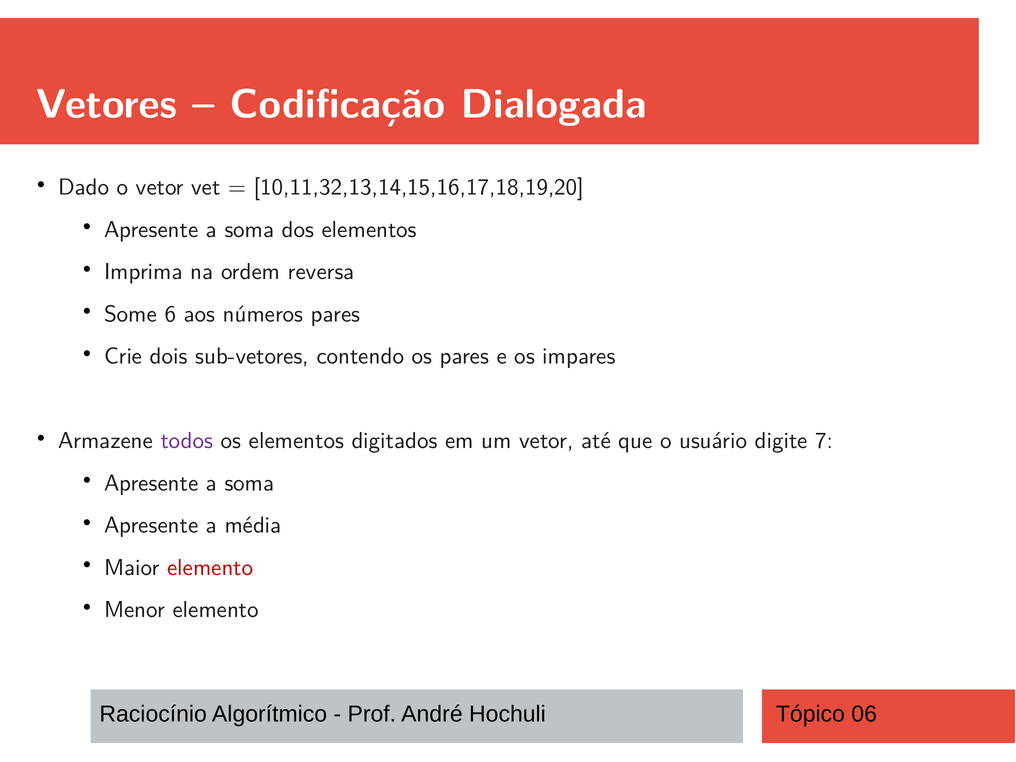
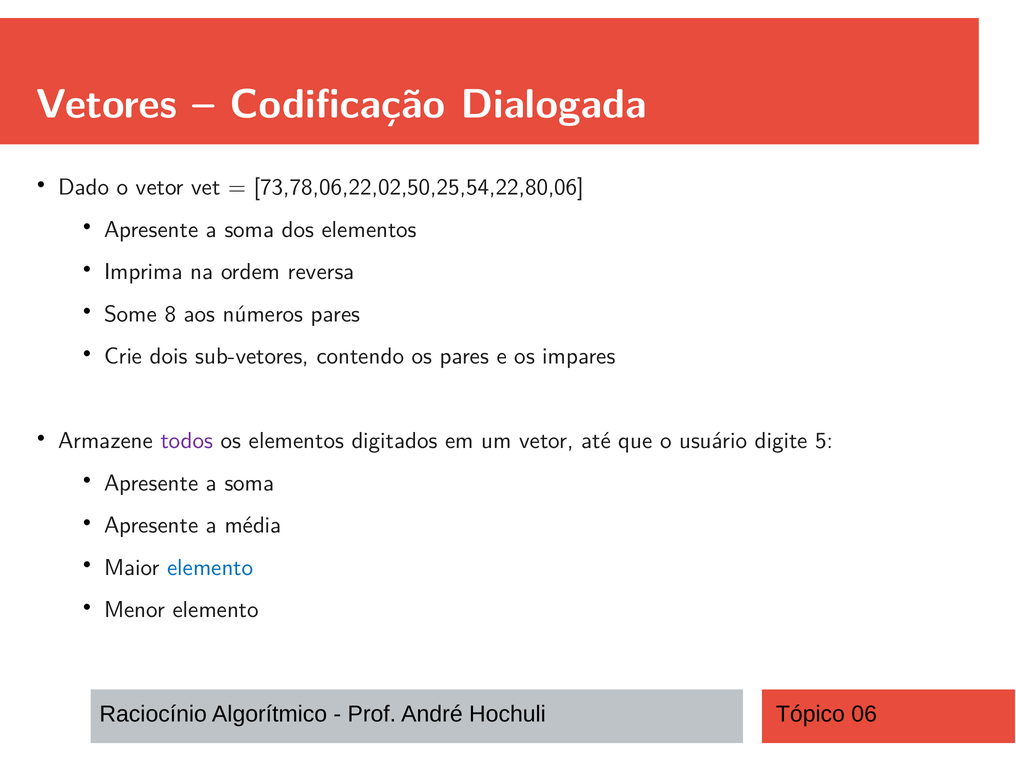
10,11,32,13,14,15,16,17,18,19,20: 10,11,32,13,14,15,16,17,18,19,20 -> 73,78,06,22,02,50,25,54,22,80,06
6: 6 -> 8
7: 7 -> 5
elemento at (210, 567) colour: red -> blue
